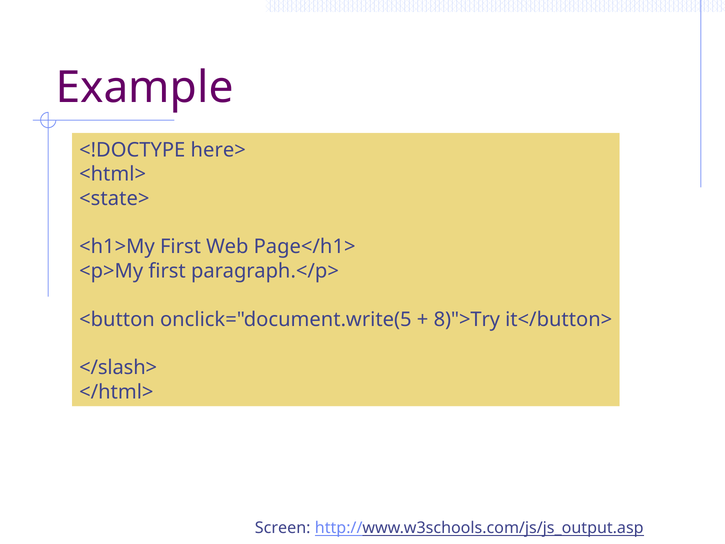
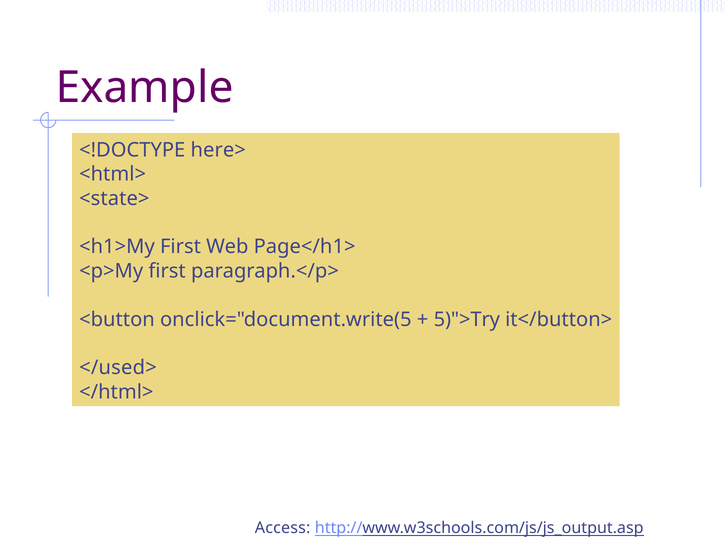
8)">Try: 8)">Try -> 5)">Try
</slash>: </slash> -> </used>
Screen: Screen -> Access
